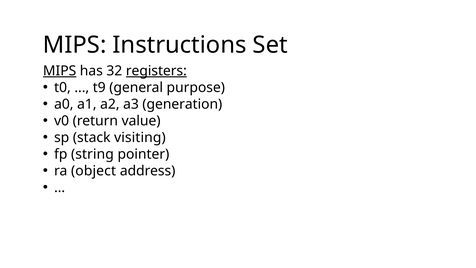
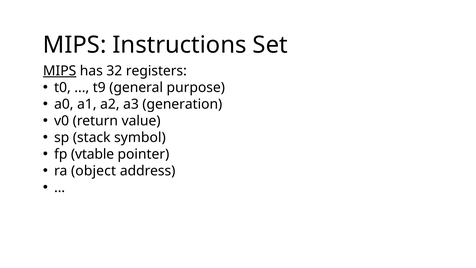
registers underline: present -> none
visiting: visiting -> symbol
string: string -> vtable
